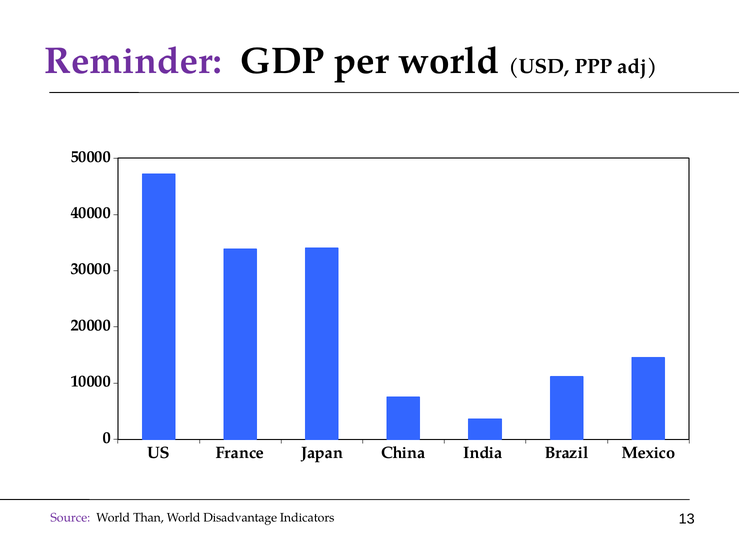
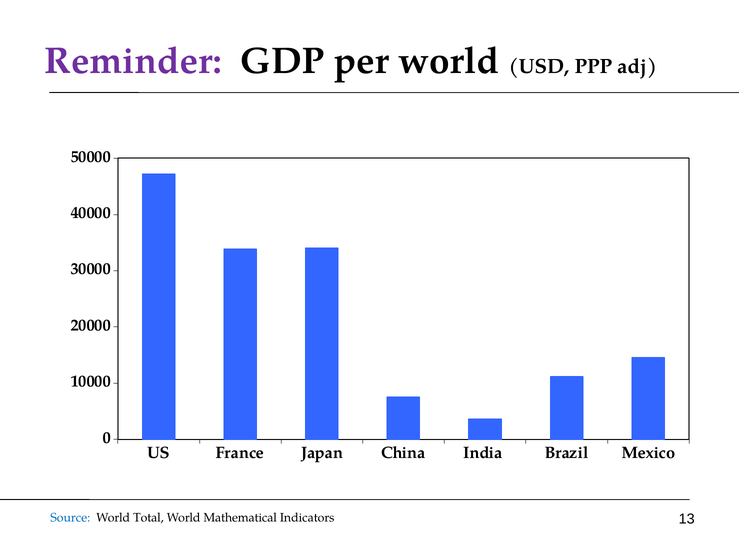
Source colour: purple -> blue
Than: Than -> Total
Disadvantage: Disadvantage -> Mathematical
